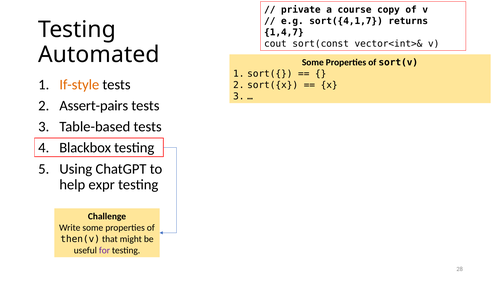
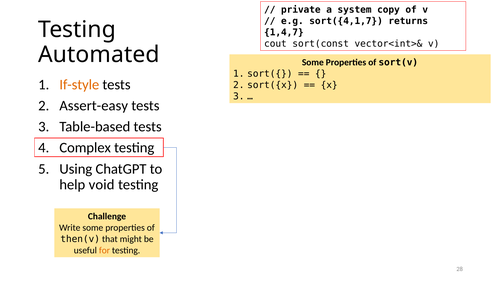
course: course -> system
Assert-pairs: Assert-pairs -> Assert-easy
Blackbox: Blackbox -> Complex
expr: expr -> void
for colour: purple -> orange
